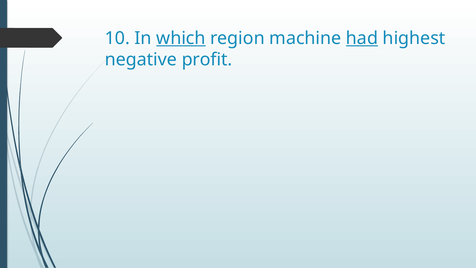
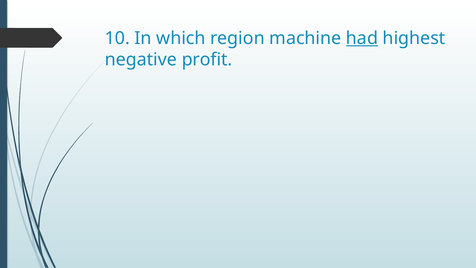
which underline: present -> none
